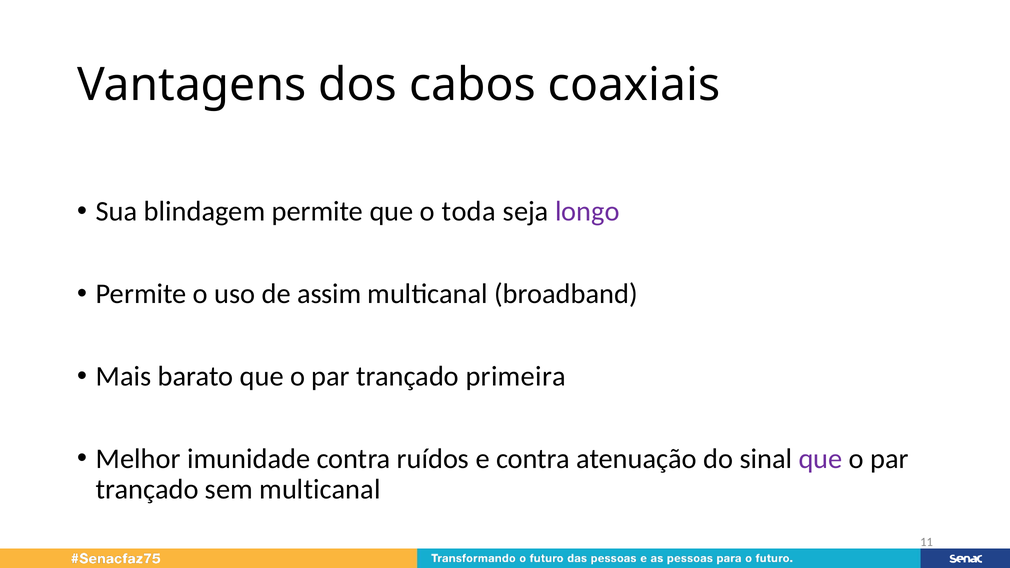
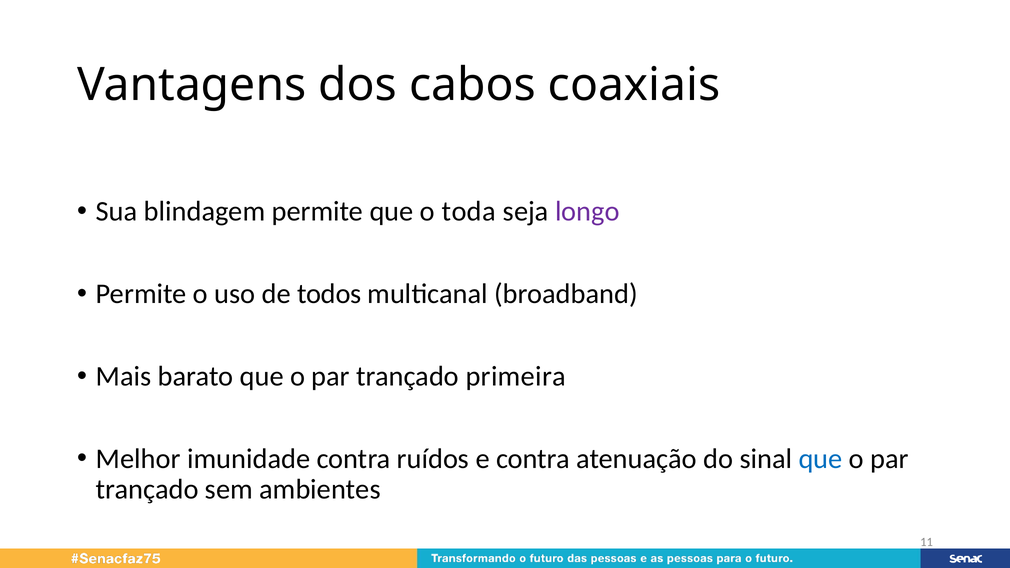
assim: assim -> todos
que at (821, 459) colour: purple -> blue
sem multicanal: multicanal -> ambientes
